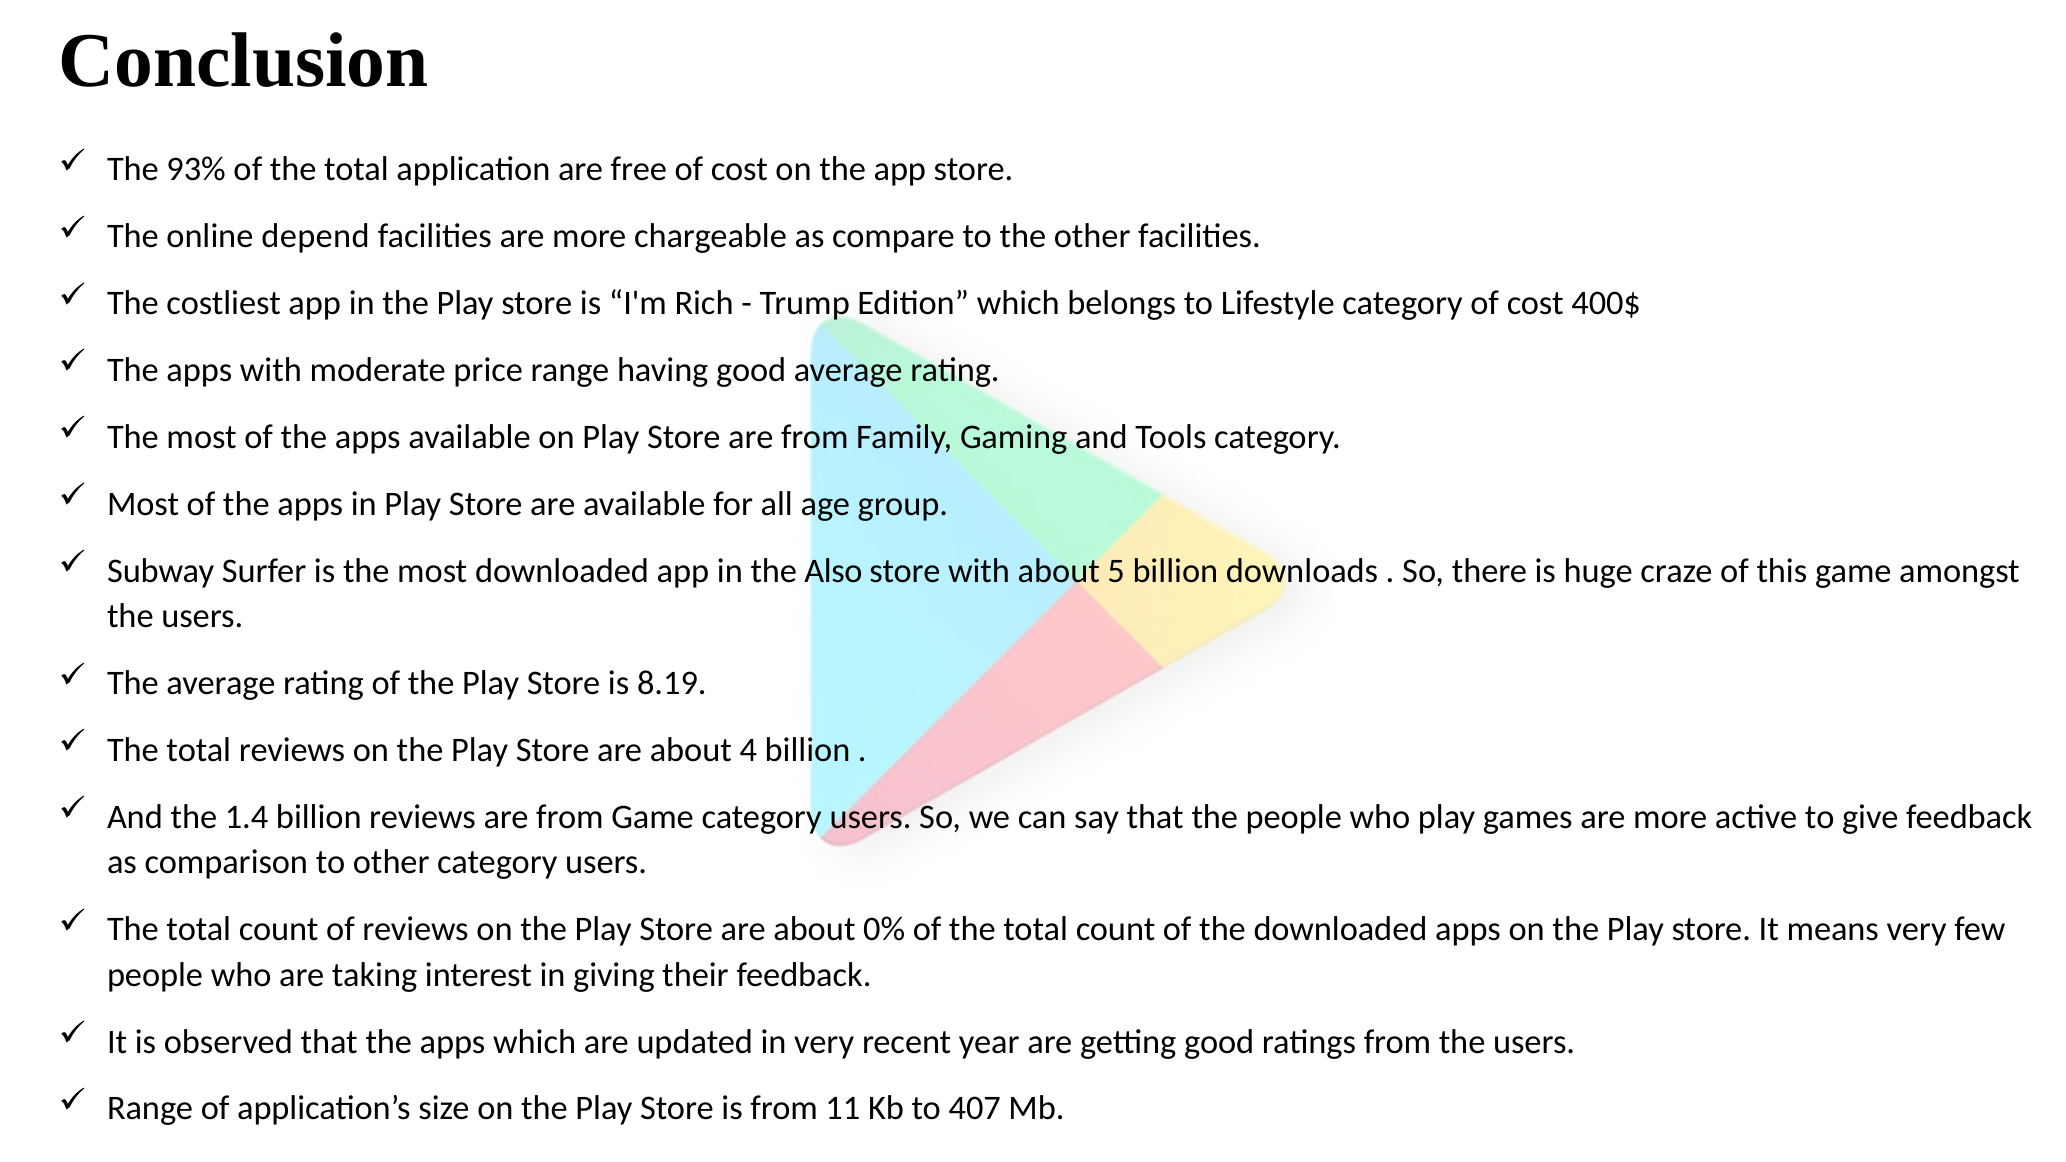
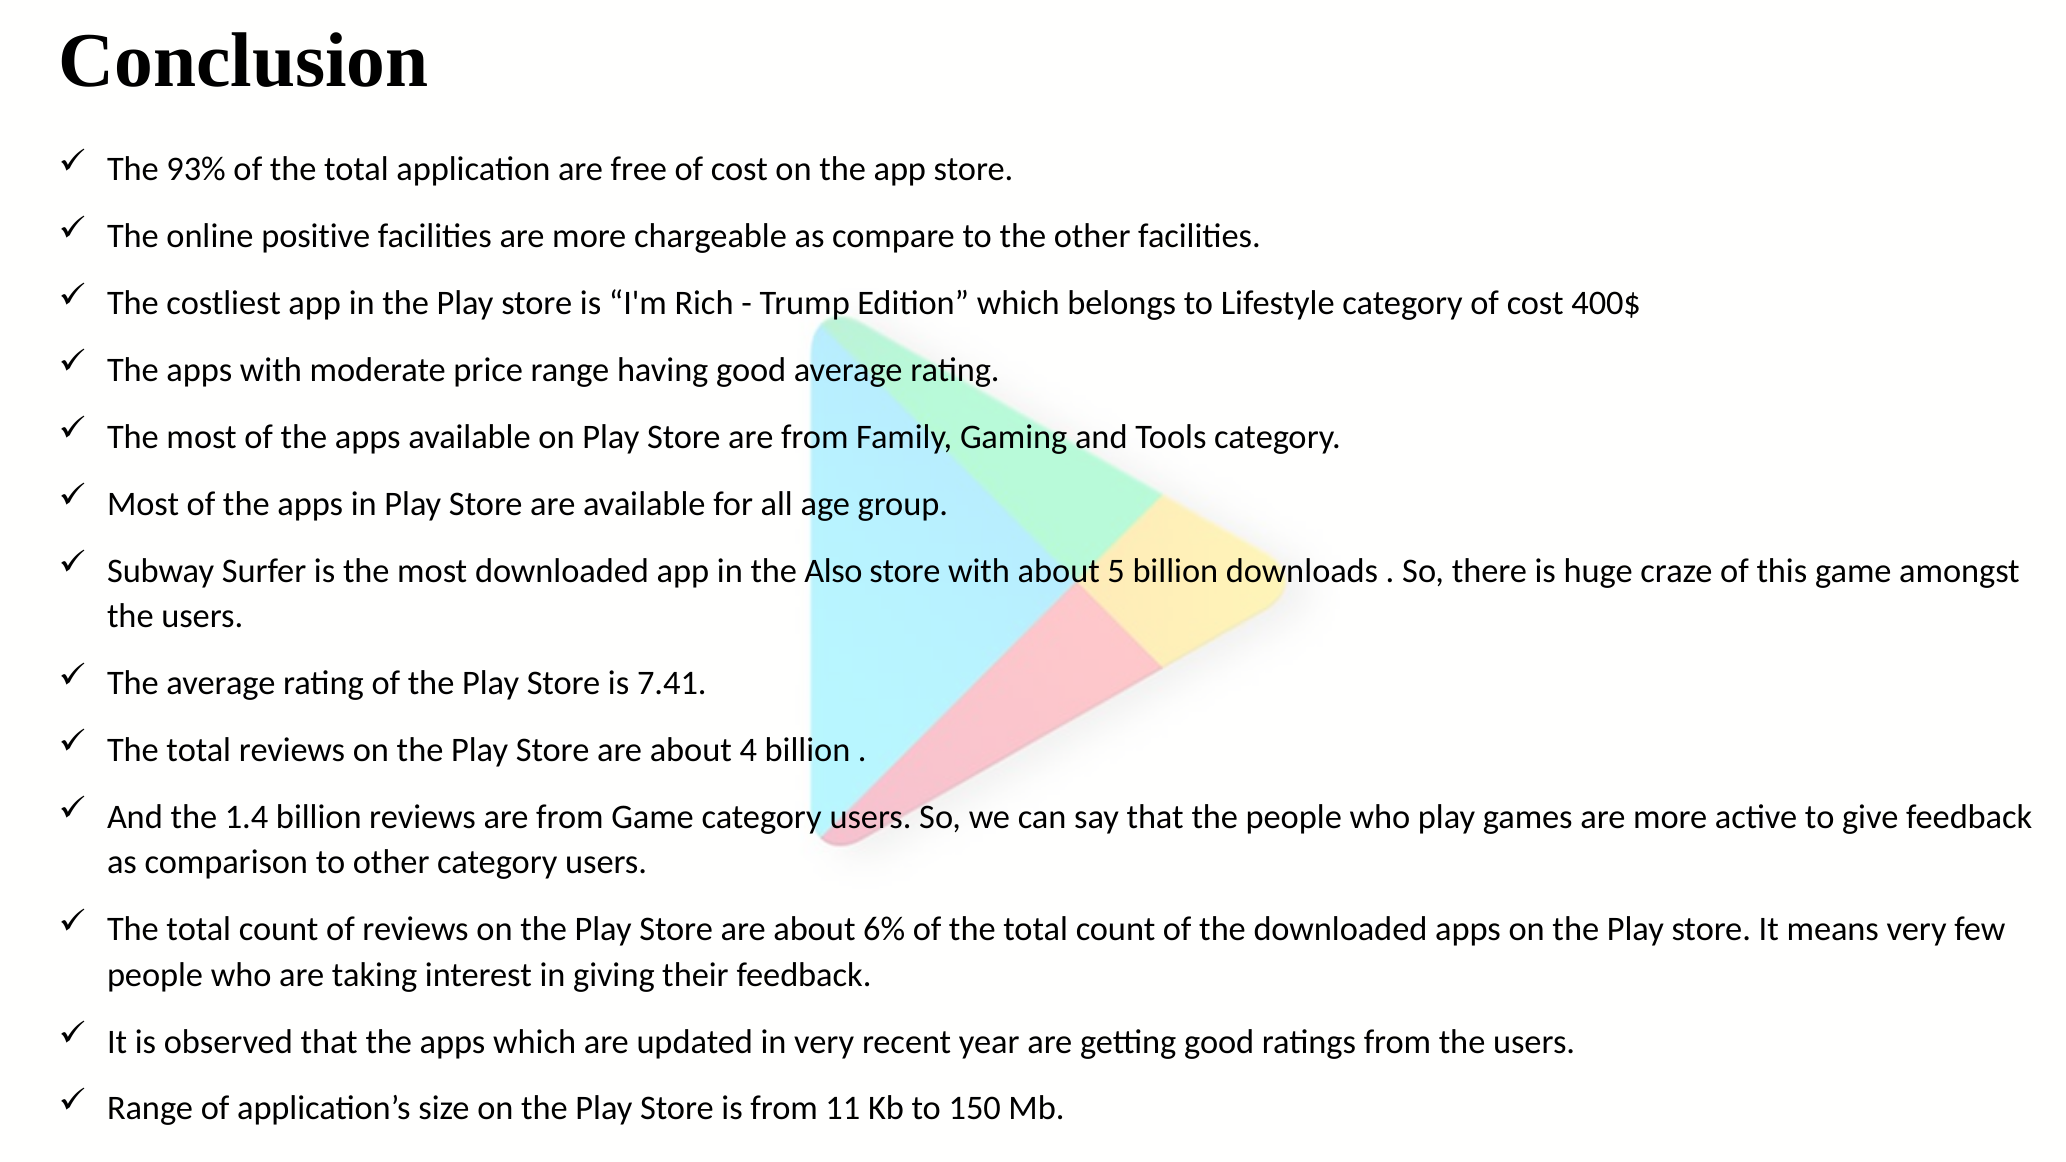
depend: depend -> positive
8.19: 8.19 -> 7.41
0%: 0% -> 6%
407: 407 -> 150
